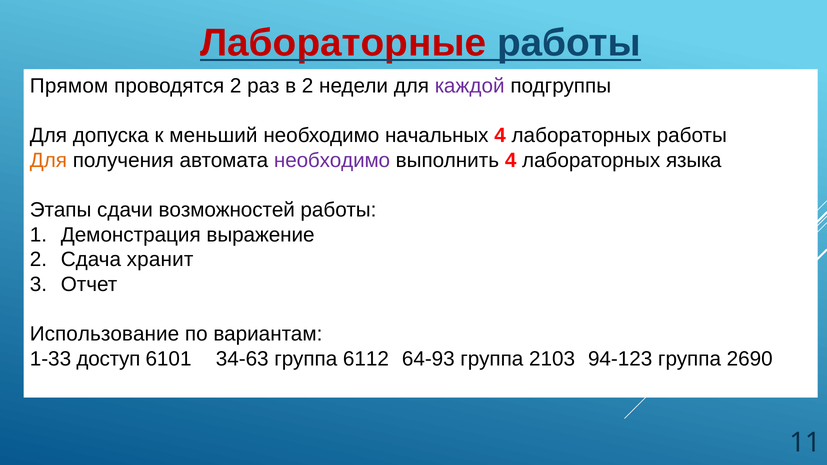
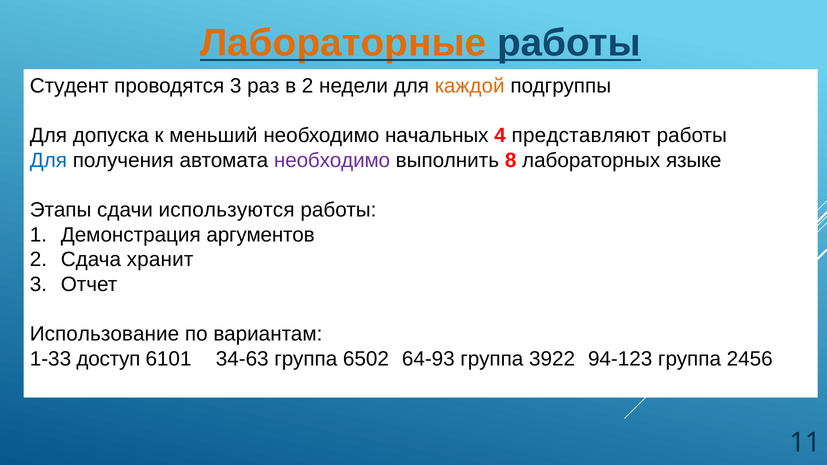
Лабораторные colour: red -> orange
Прямом: Прямом -> Студент
проводятся 2: 2 -> 3
каждой colour: purple -> orange
лабораторных at (581, 136): лабораторных -> представляют
Для at (48, 160) colour: orange -> blue
выполнить 4: 4 -> 8
языка: языка -> языке
возможностей: возможностей -> используются
выражение: выражение -> аргументов
6112: 6112 -> 6502
2103: 2103 -> 3922
2690: 2690 -> 2456
